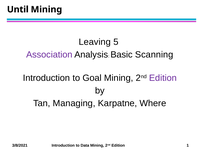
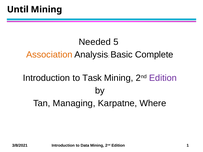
Leaving: Leaving -> Needed
Association colour: purple -> orange
Scanning: Scanning -> Complete
Goal: Goal -> Task
